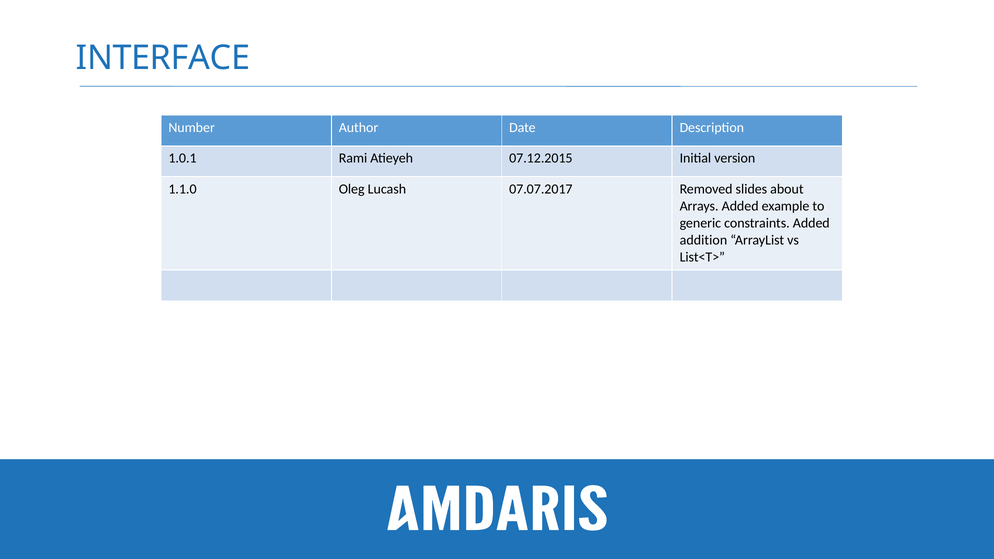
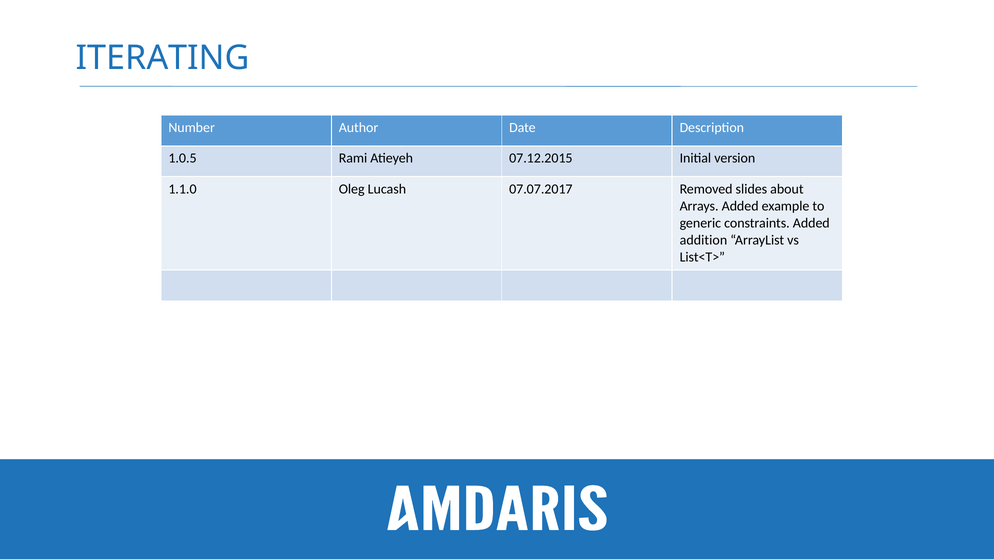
INTERFACE: INTERFACE -> ITERATING
1.0.1: 1.0.1 -> 1.0.5
